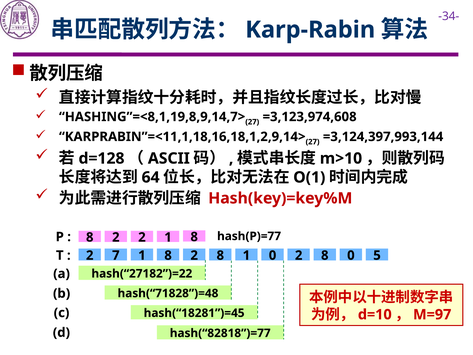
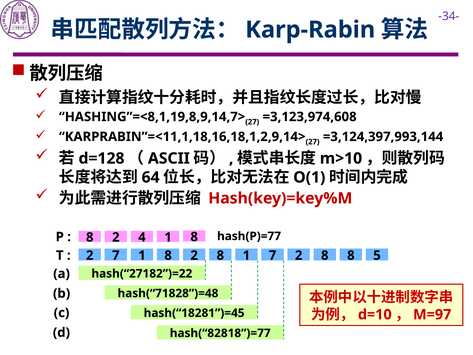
2 2: 2 -> 4
1 0: 0 -> 7
8 0: 0 -> 8
